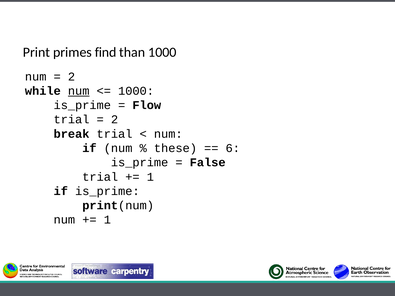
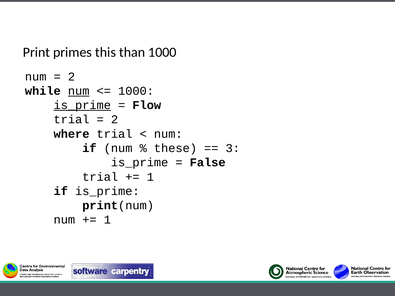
find: find -> this
is_prime at (82, 105) underline: none -> present
break: break -> where
6: 6 -> 3
